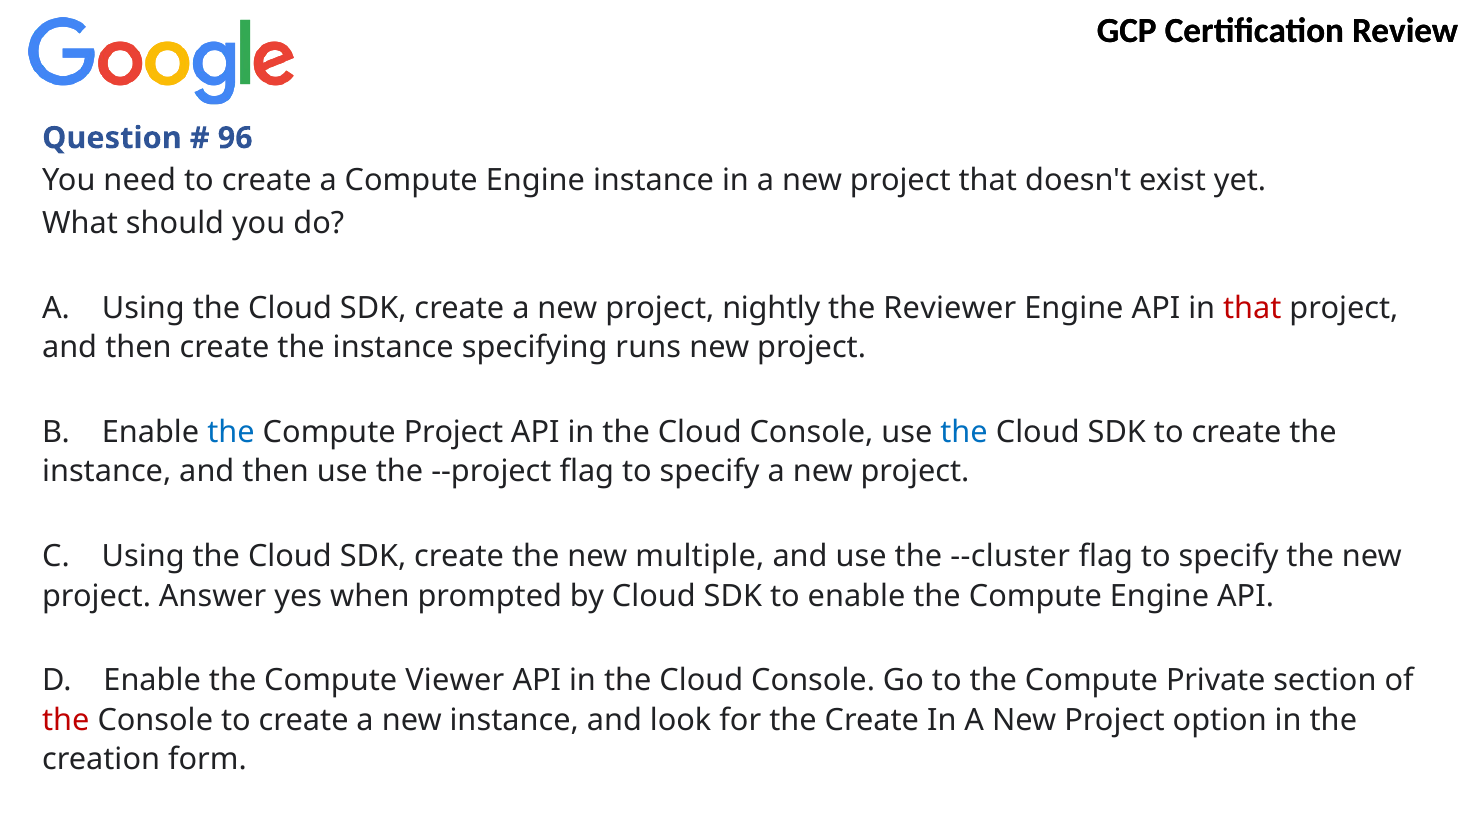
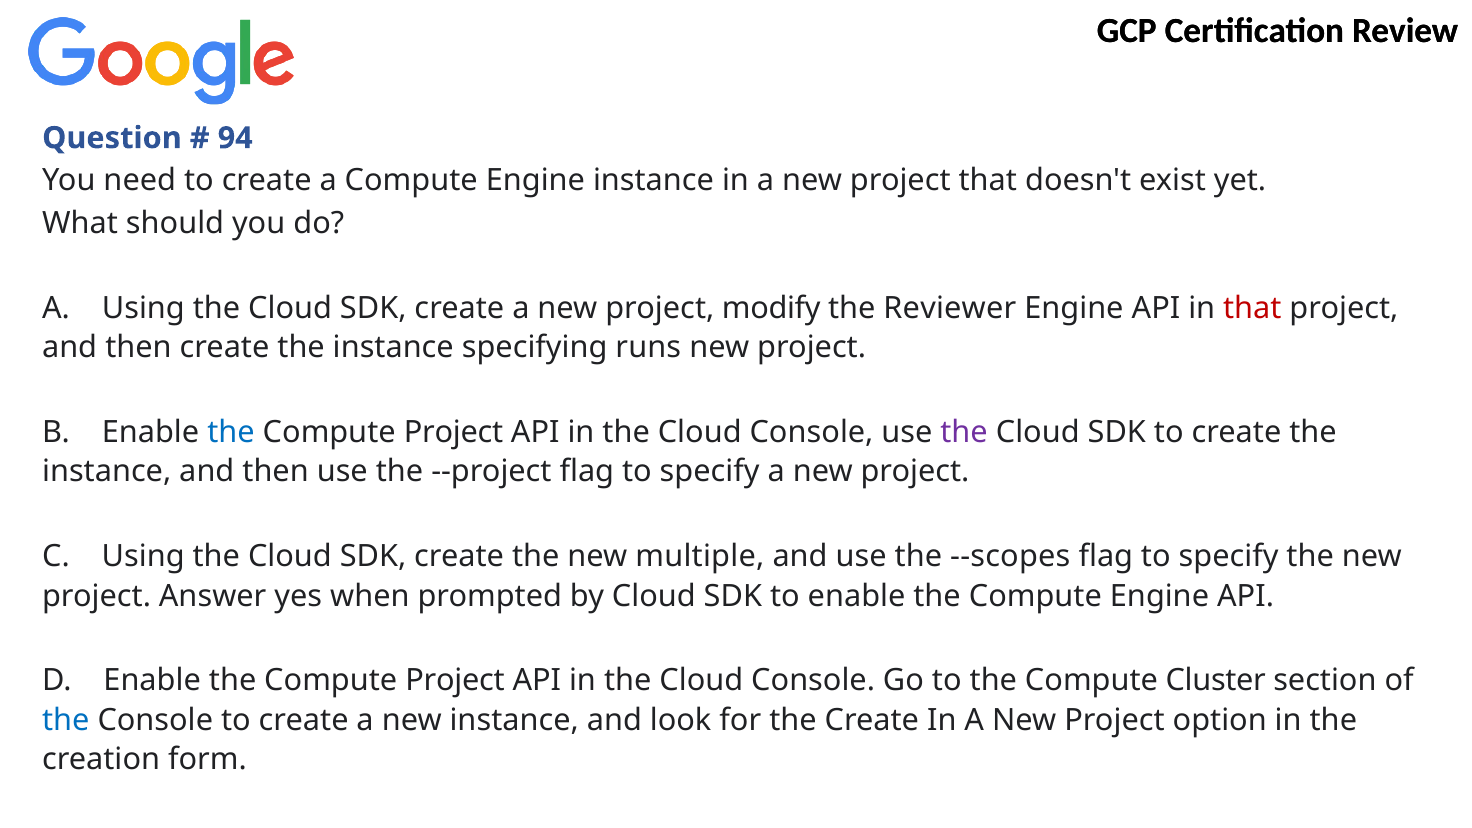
96: 96 -> 94
nightly: nightly -> modify
the at (964, 432) colour: blue -> purple
--cluster: --cluster -> --scopes
Viewer at (455, 681): Viewer -> Project
Private: Private -> Cluster
the at (66, 720) colour: red -> blue
